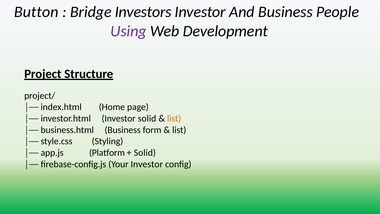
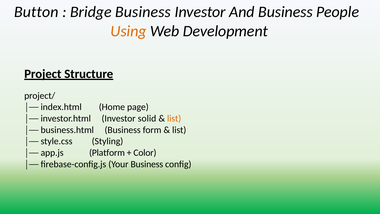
Bridge Investors: Investors -> Business
Using colour: purple -> orange
Solid at (145, 153): Solid -> Color
Your Investor: Investor -> Business
